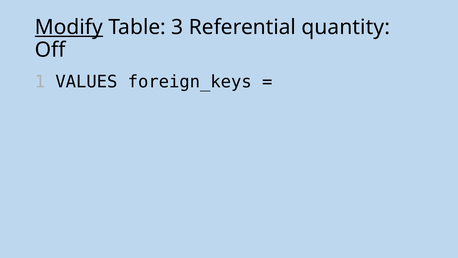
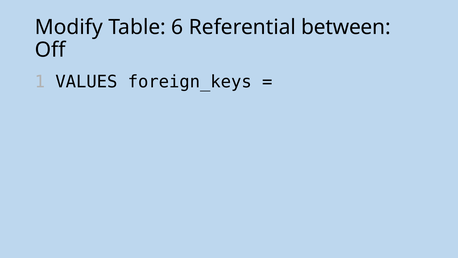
Modify underline: present -> none
3: 3 -> 6
quantity: quantity -> between
